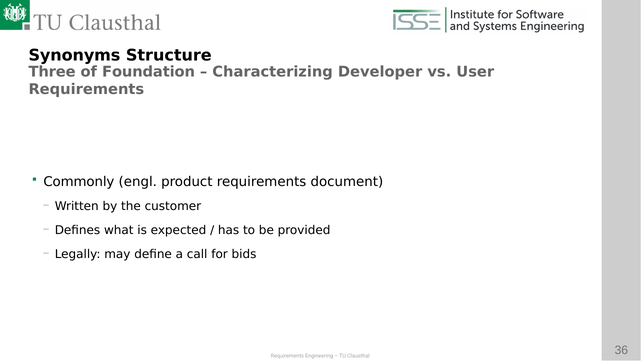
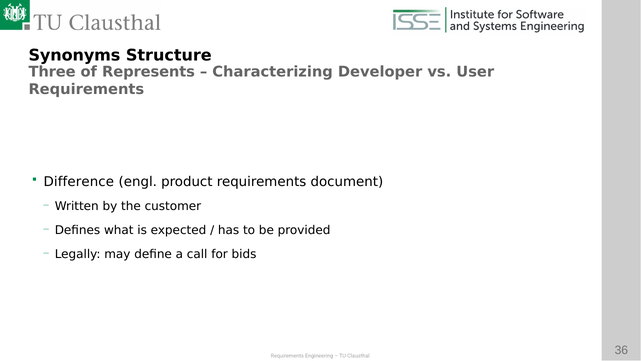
Foundation: Foundation -> Represents
Commonly: Commonly -> Difference
